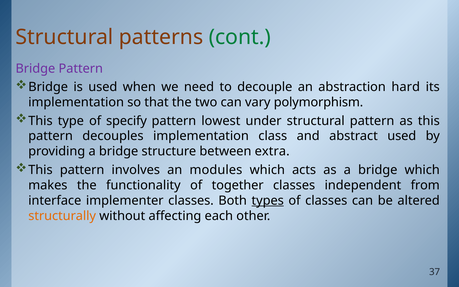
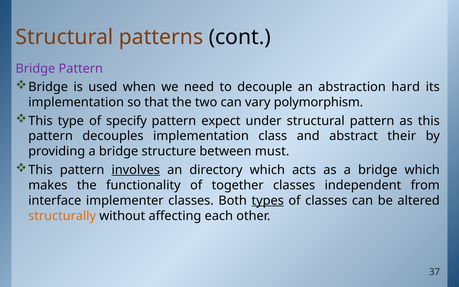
cont colour: green -> black
lowest: lowest -> expect
abstract used: used -> their
extra: extra -> must
involves underline: none -> present
modules: modules -> directory
